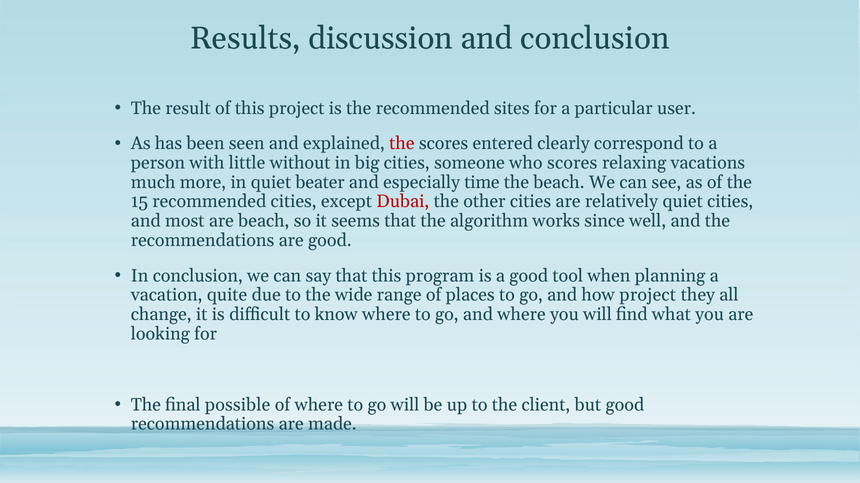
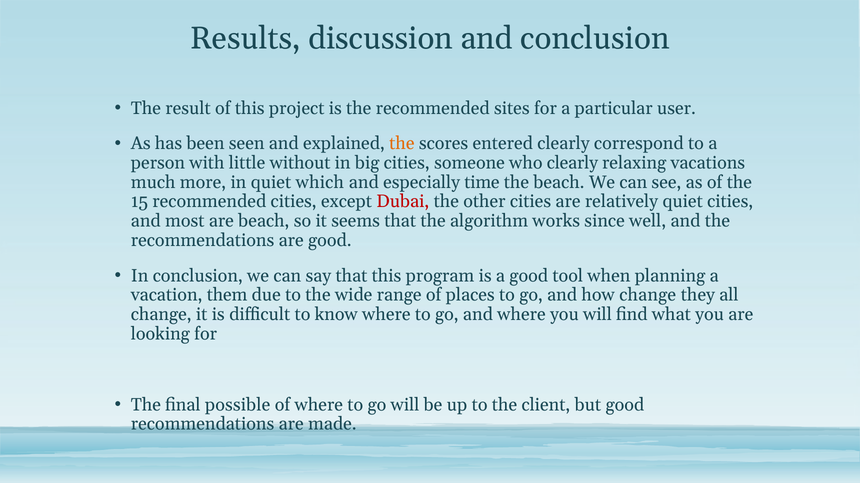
the at (402, 144) colour: red -> orange
who scores: scores -> clearly
beater: beater -> which
quite: quite -> them
how project: project -> change
